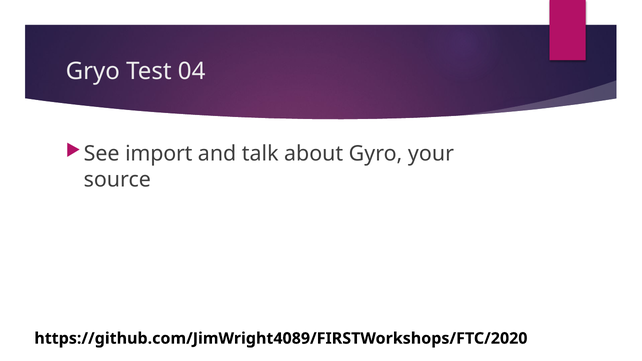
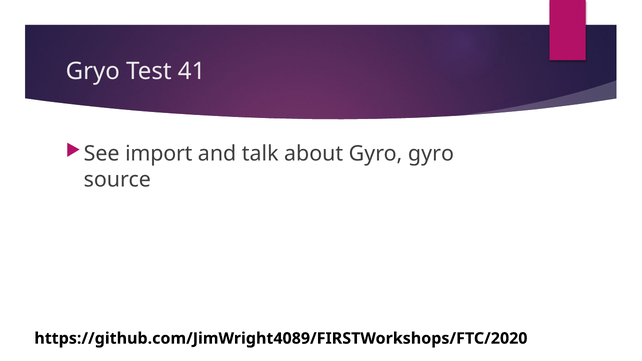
04: 04 -> 41
Gyro your: your -> gyro
